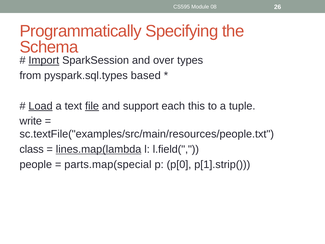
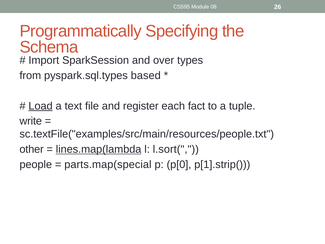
Import underline: present -> none
file underline: present -> none
support: support -> register
this: this -> fact
class: class -> other
l.field(: l.field( -> l.sort(
